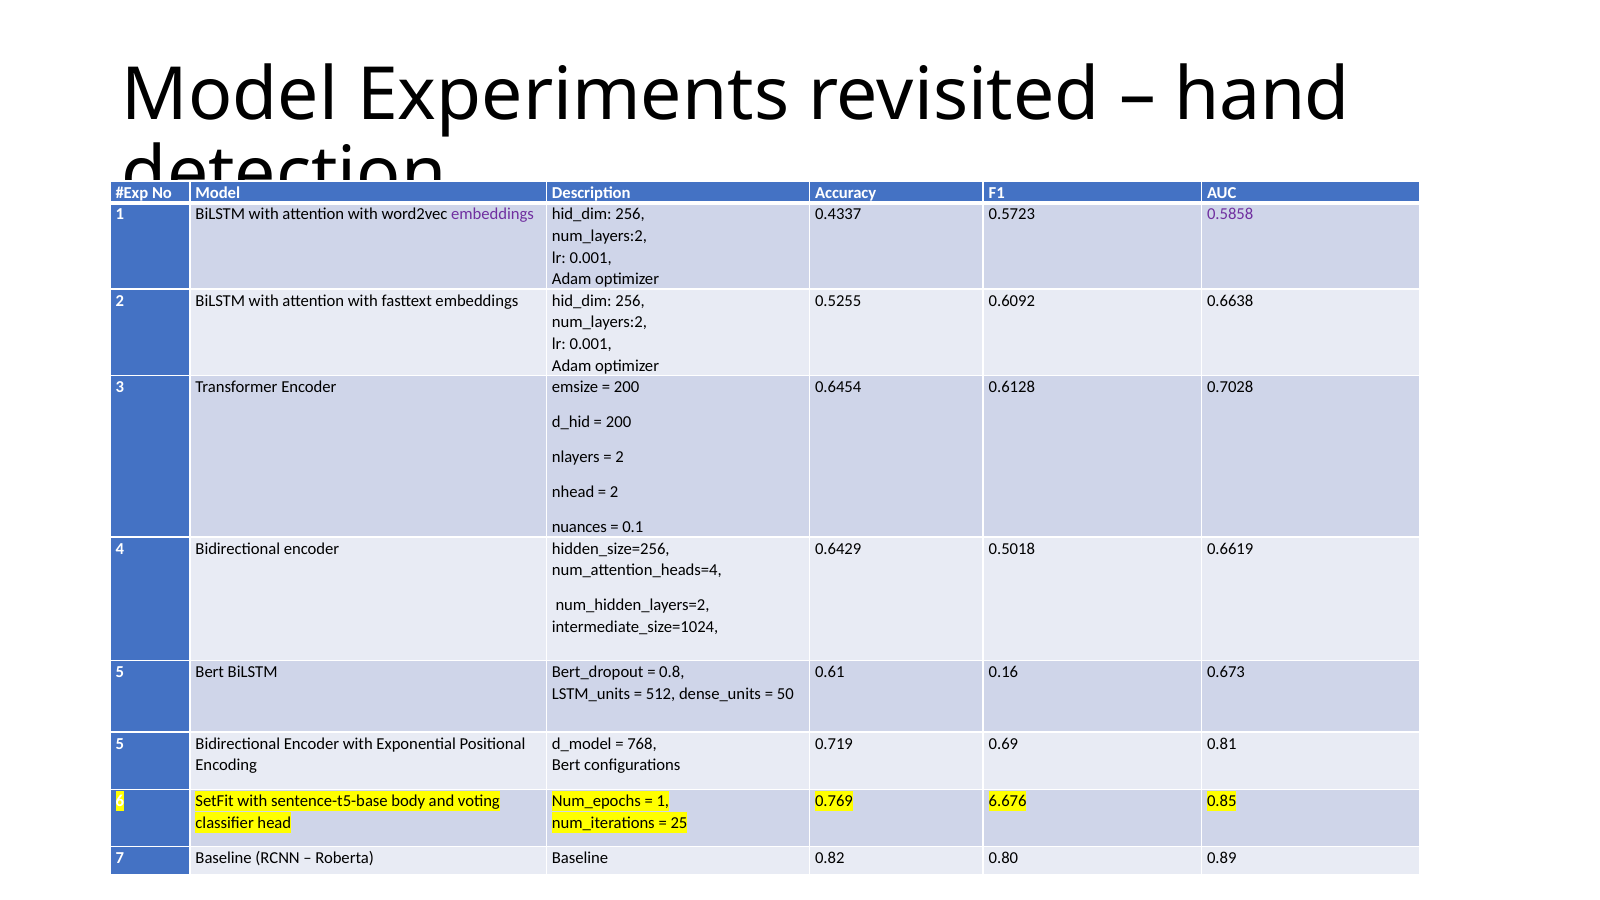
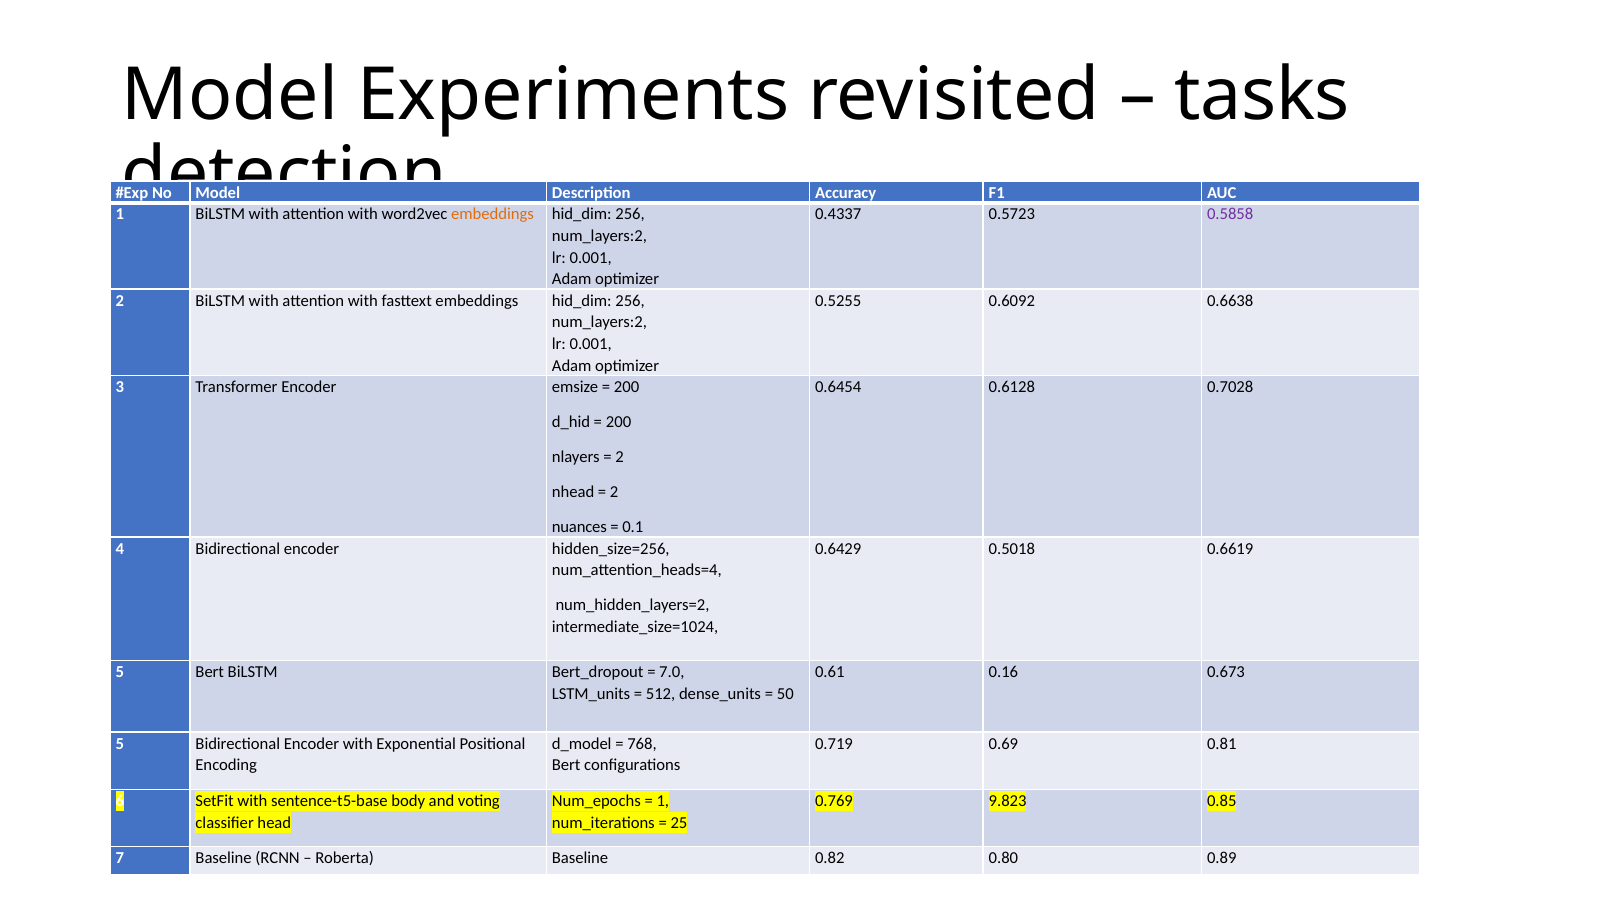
hand: hand -> tasks
embeddings at (493, 214) colour: purple -> orange
0.8: 0.8 -> 7.0
6.676: 6.676 -> 9.823
